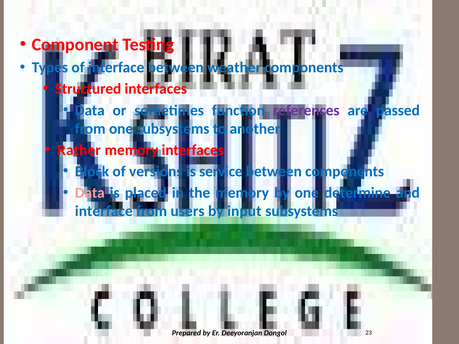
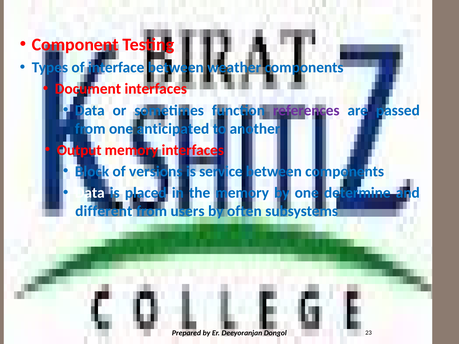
Structured: Structured -> Document
one subsystems: subsystems -> anticipated
Rather: Rather -> Output
Data at (90, 193) colour: pink -> white
interface at (104, 211): interface -> different
input: input -> often
